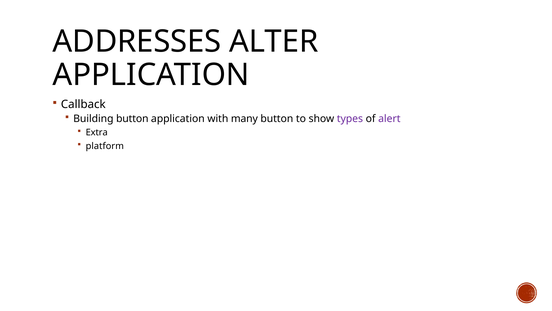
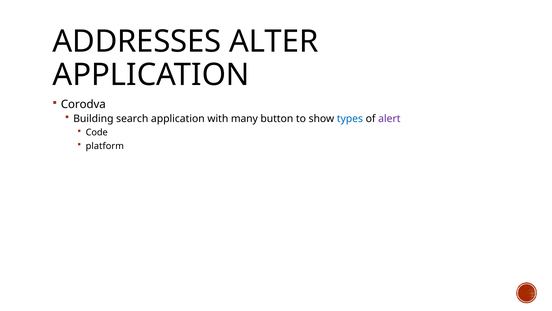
Callback: Callback -> Corodva
Building button: button -> search
types colour: purple -> blue
Extra: Extra -> Code
